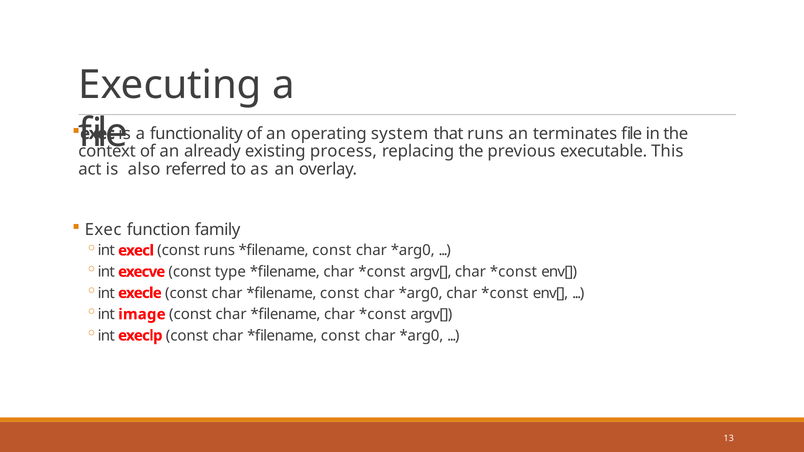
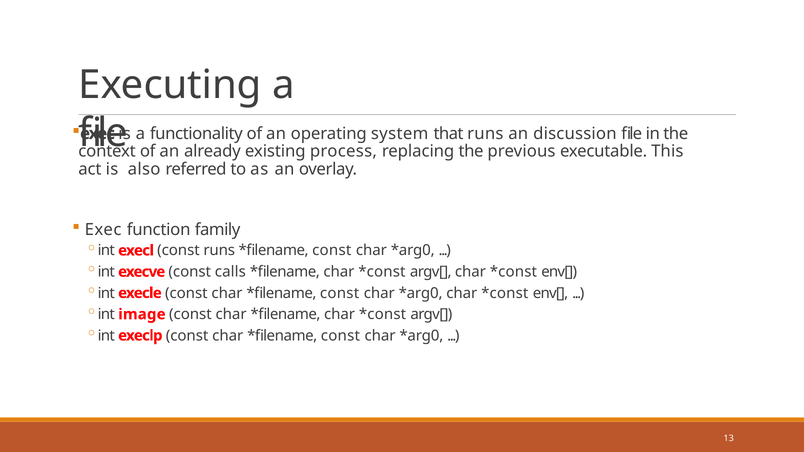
terminates: terminates -> discussion
type: type -> calls
